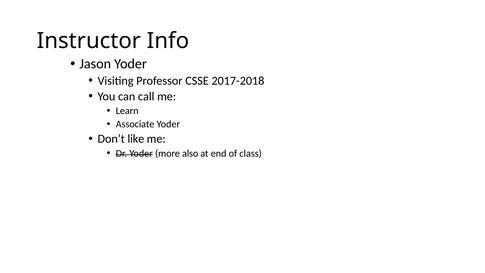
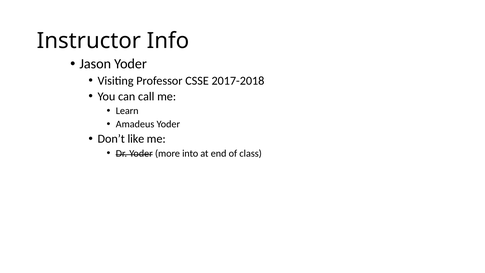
Associate: Associate -> Amadeus
also: also -> into
